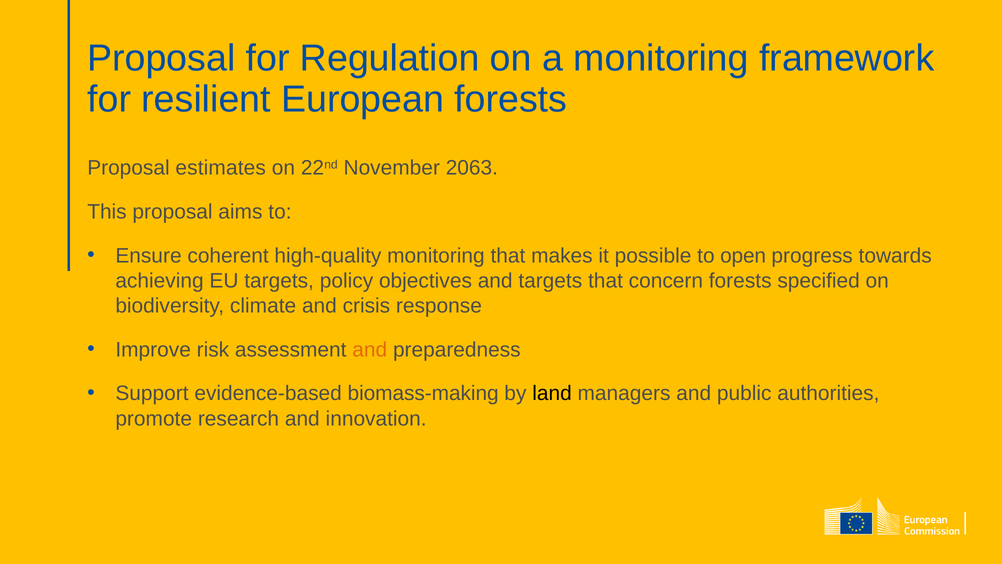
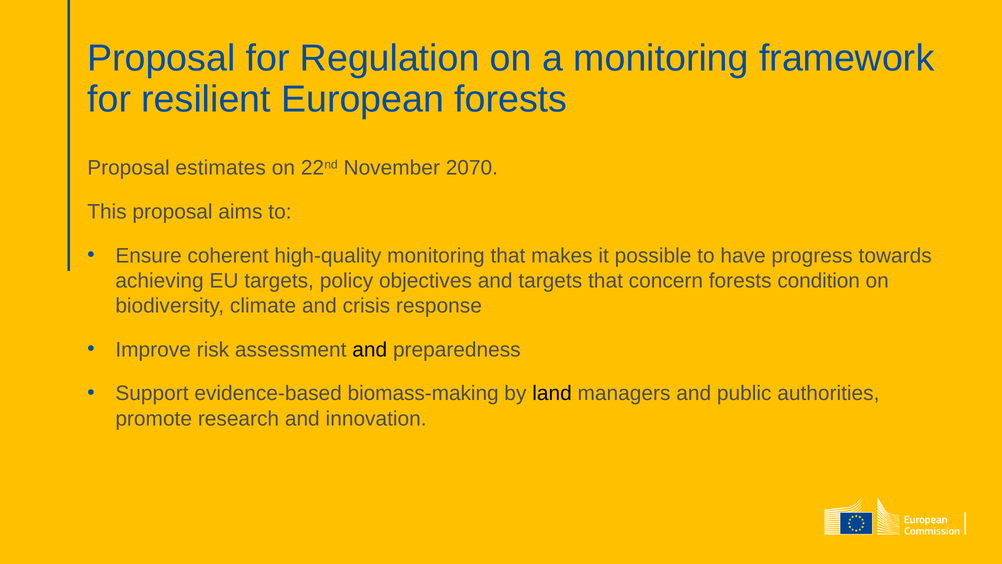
2063: 2063 -> 2070
open: open -> have
specified: specified -> condition
and at (370, 349) colour: orange -> black
